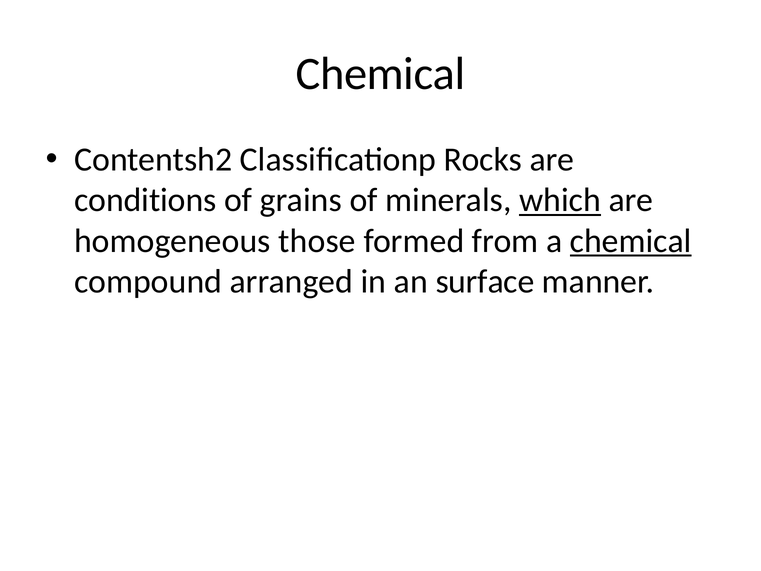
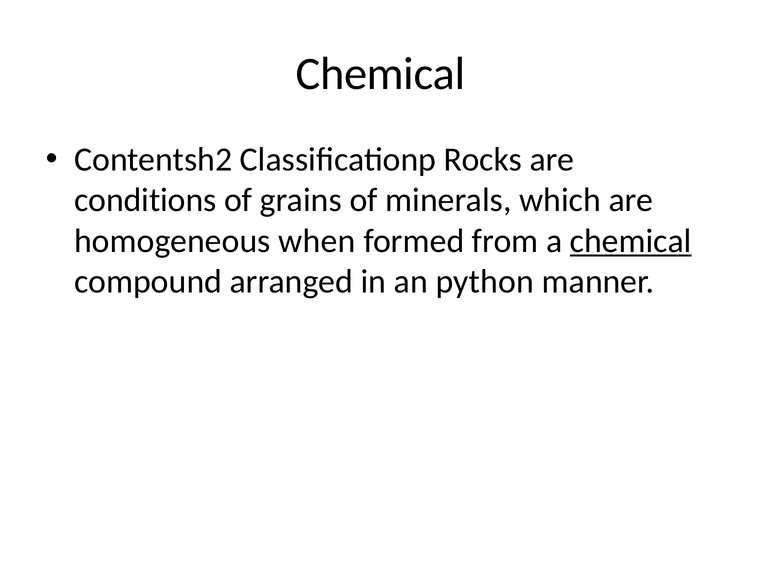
which underline: present -> none
those: those -> when
surface: surface -> python
